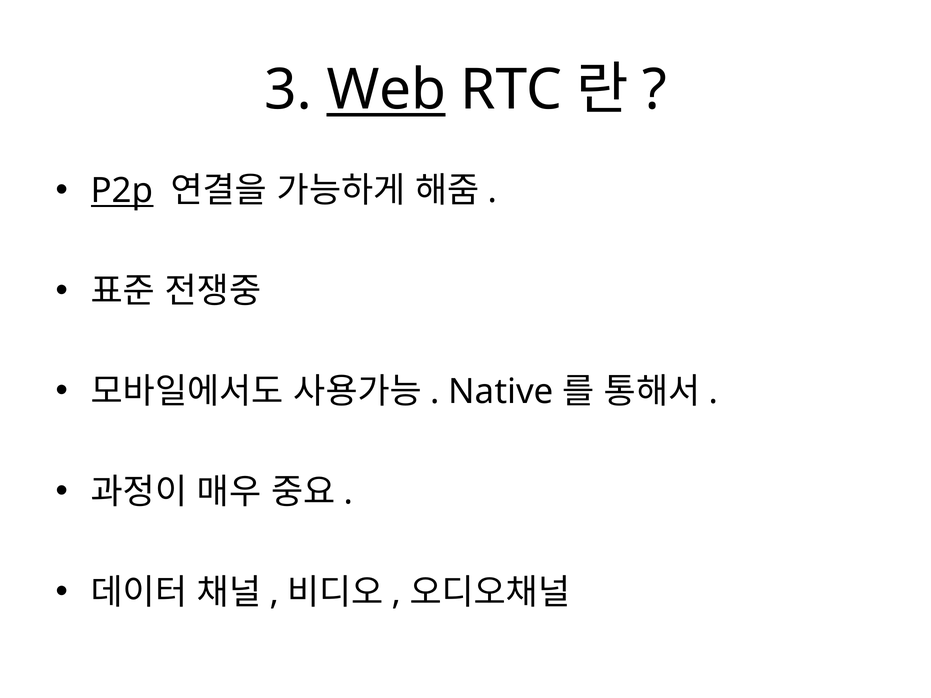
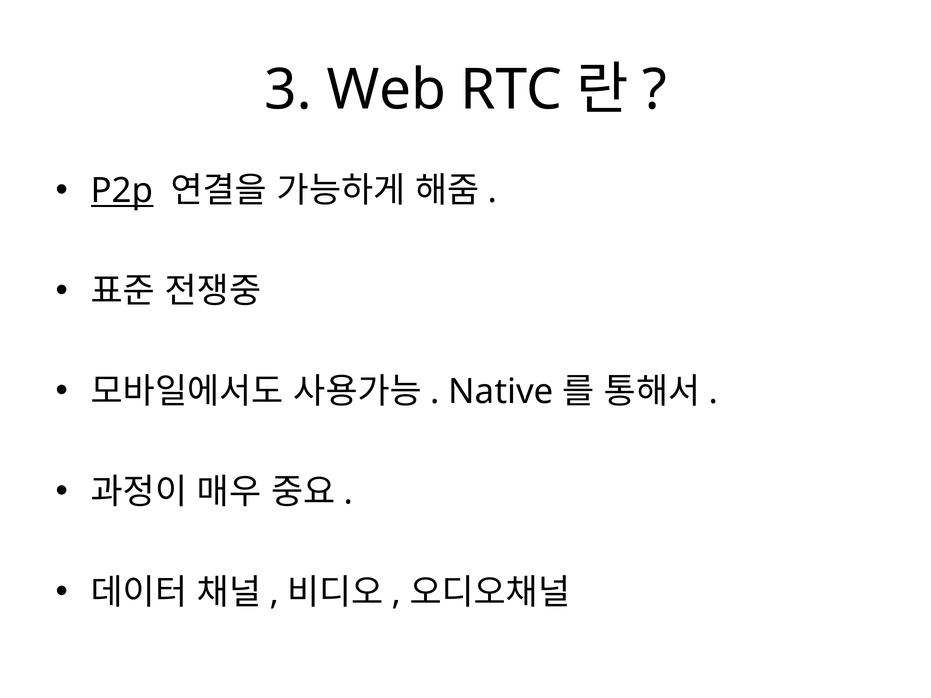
Web underline: present -> none
